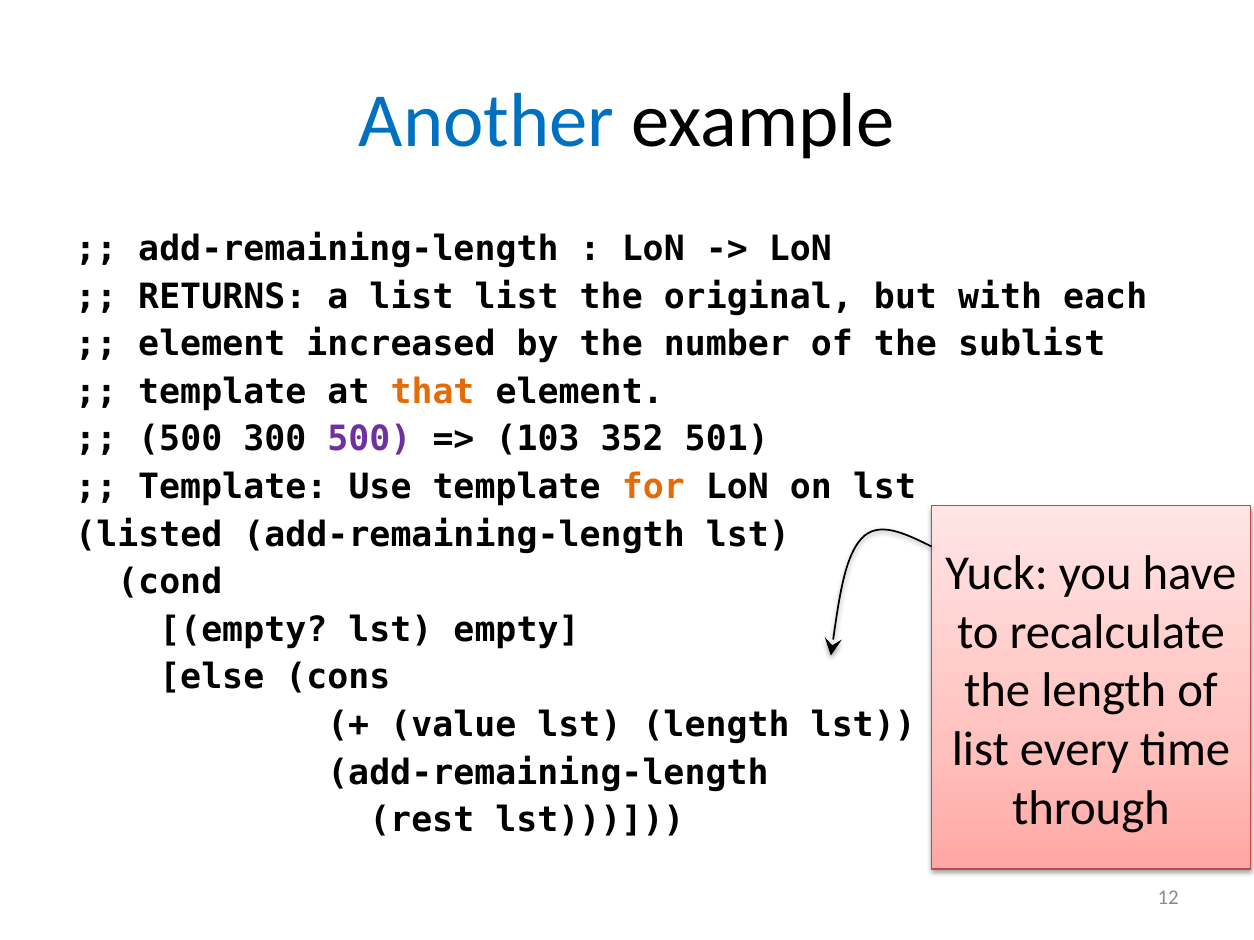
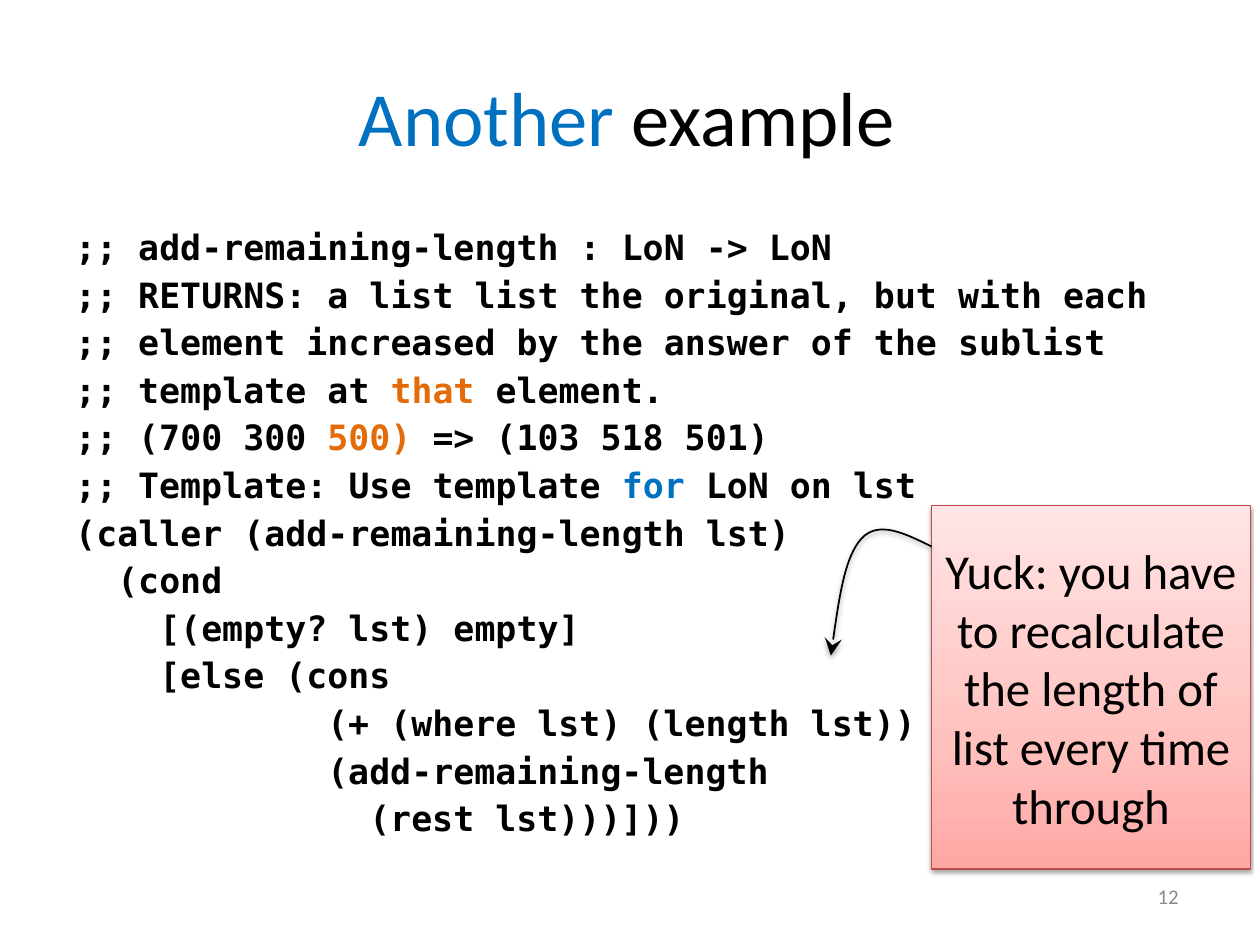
number: number -> answer
500 at (180, 440): 500 -> 700
500 at (369, 440) colour: purple -> orange
352: 352 -> 518
for colour: orange -> blue
listed: listed -> caller
value: value -> where
